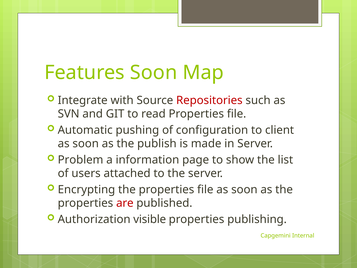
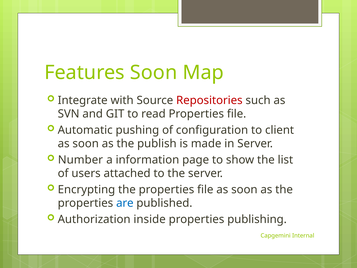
Problem: Problem -> Number
are colour: red -> blue
visible: visible -> inside
